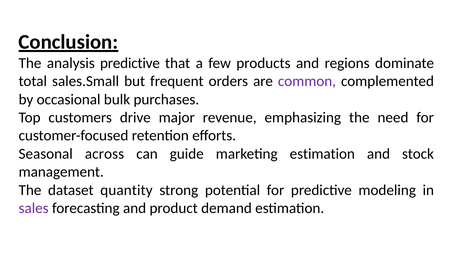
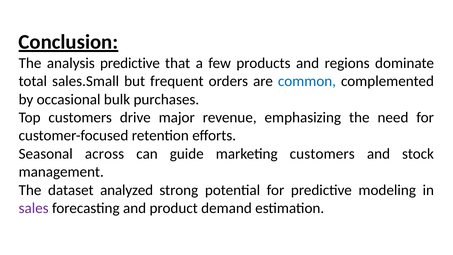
common colour: purple -> blue
marketing estimation: estimation -> customers
quantity: quantity -> analyzed
